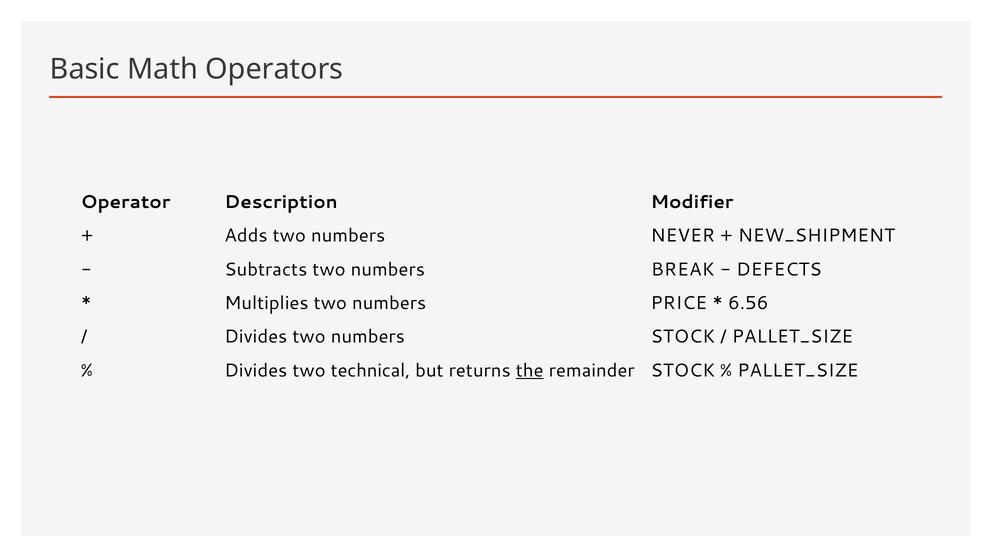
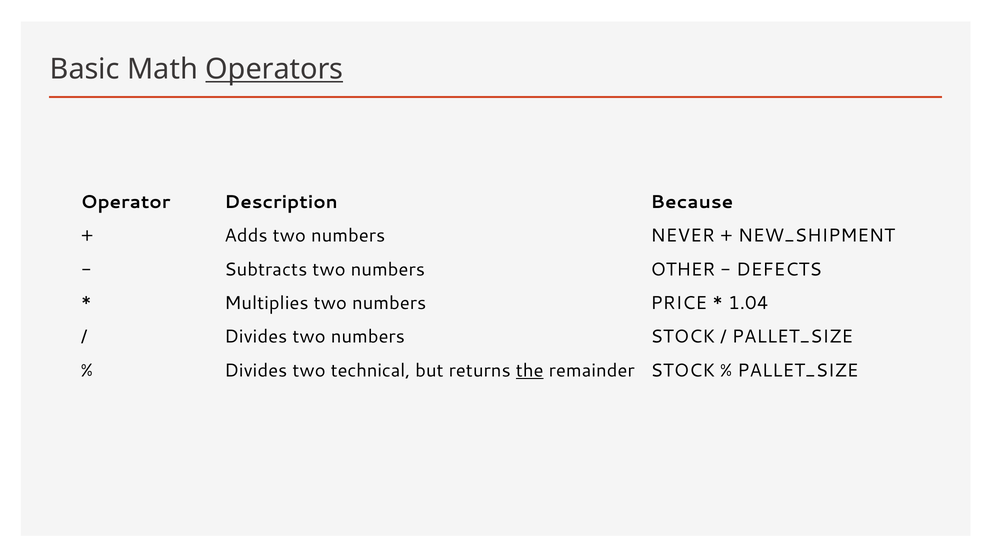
Operators underline: none -> present
Modifier: Modifier -> Because
BREAK: BREAK -> OTHER
6.56: 6.56 -> 1.04
